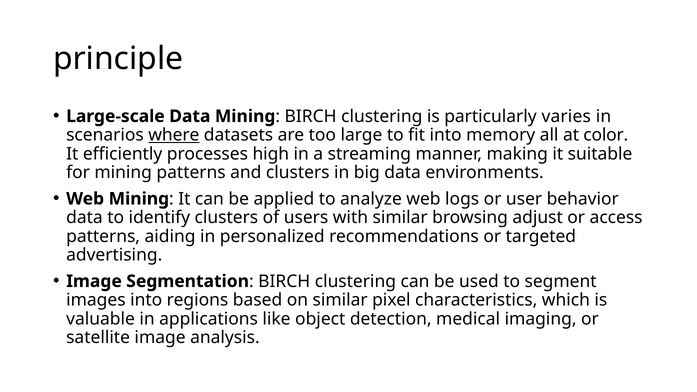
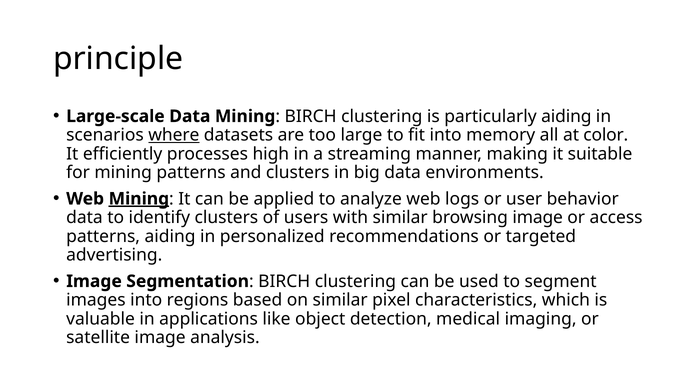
particularly varies: varies -> aiding
Mining at (139, 199) underline: none -> present
browsing adjust: adjust -> image
